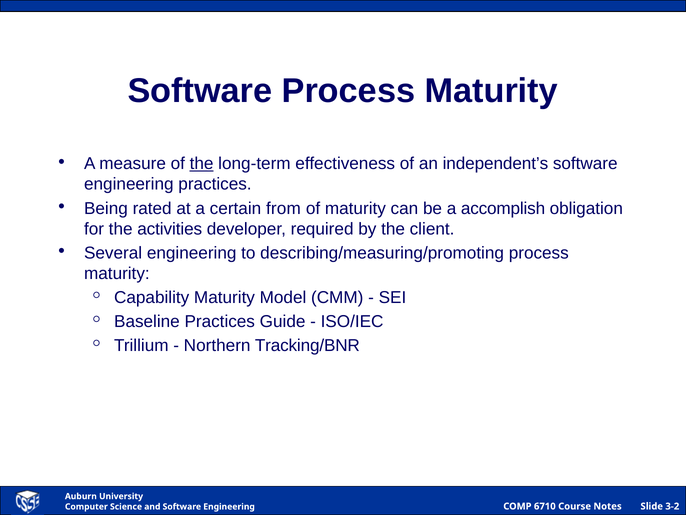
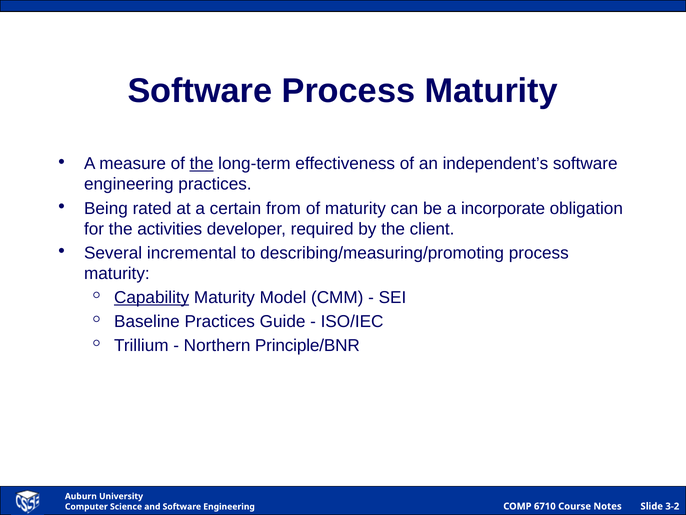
accomplish: accomplish -> incorporate
Several engineering: engineering -> incremental
Capability underline: none -> present
Tracking/BNR: Tracking/BNR -> Principle/BNR
